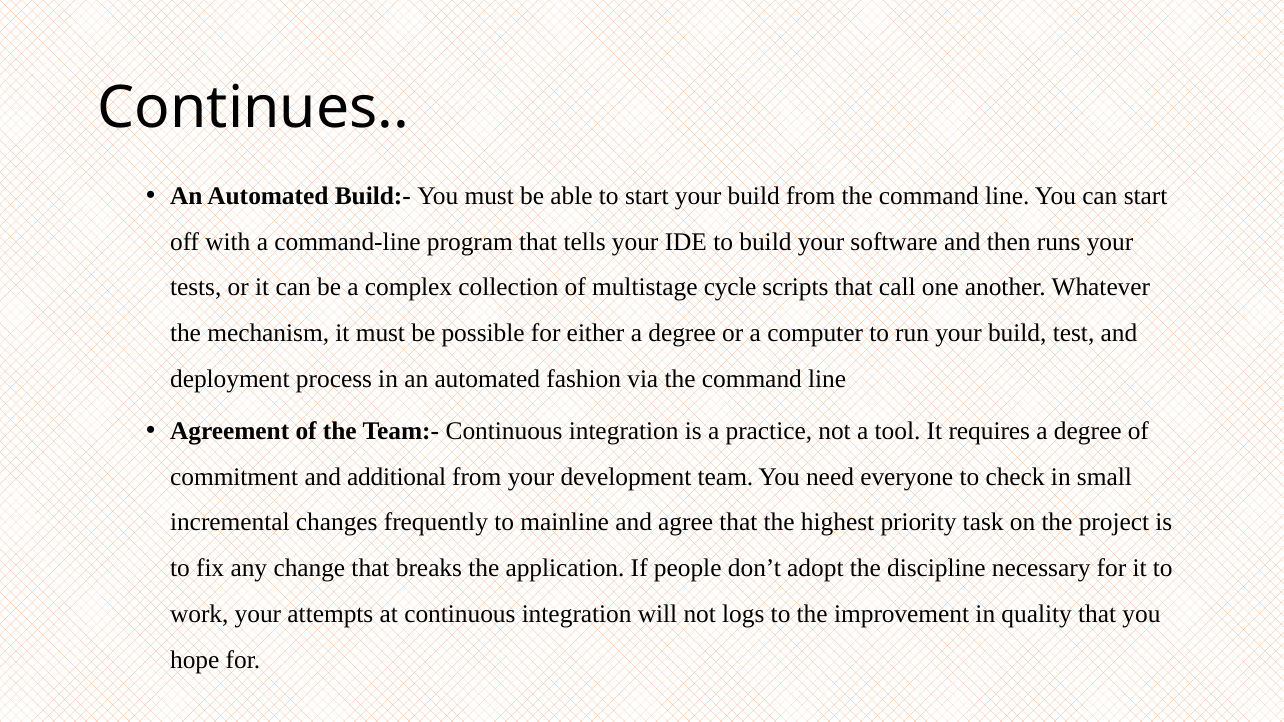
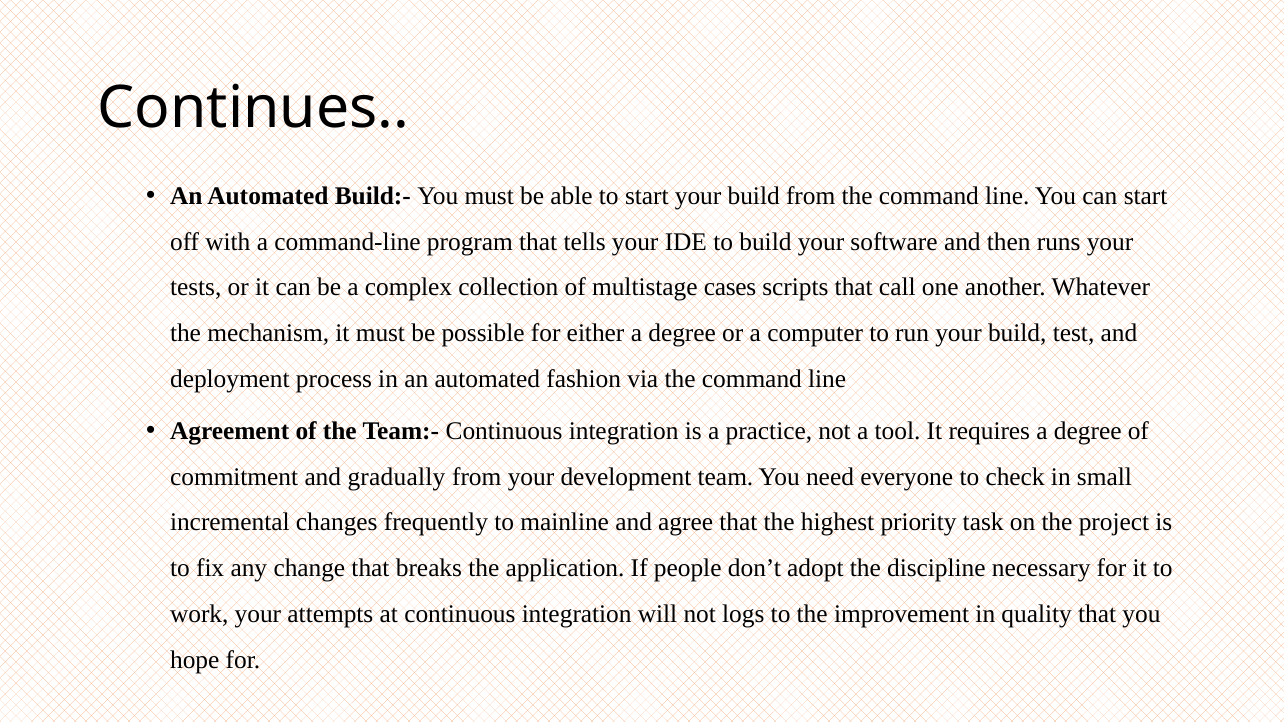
cycle: cycle -> cases
additional: additional -> gradually
